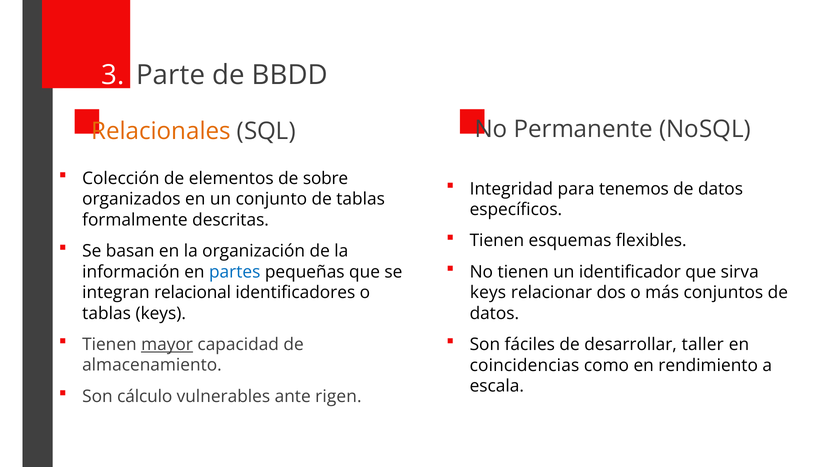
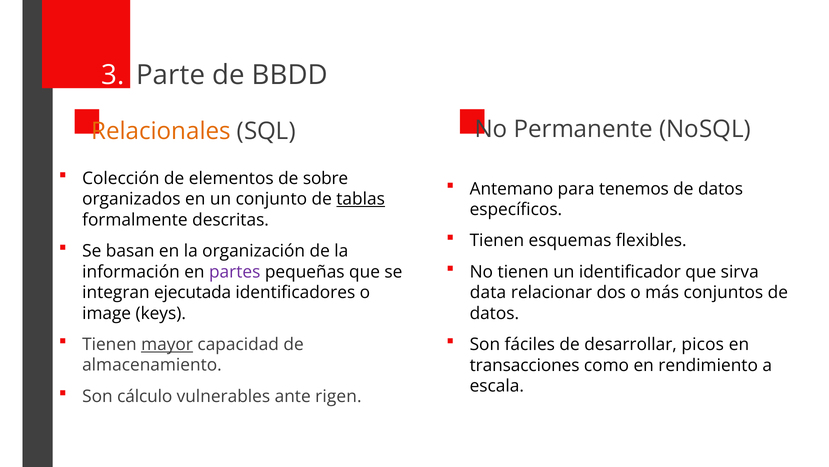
Integridad: Integridad -> Antemano
tablas at (361, 199) underline: none -> present
partes colour: blue -> purple
relacional: relacional -> ejecutada
keys at (488, 292): keys -> data
tablas at (107, 313): tablas -> image
taller: taller -> picos
coincidencias: coincidencias -> transacciones
